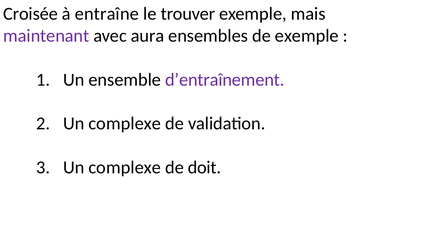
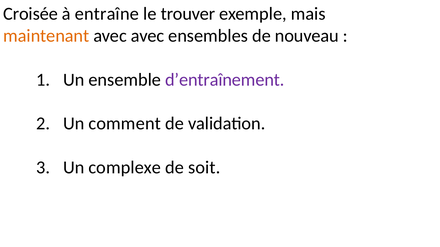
maintenant colour: purple -> orange
avec aura: aura -> avec
de exemple: exemple -> nouveau
2 Un complexe: complexe -> comment
doit: doit -> soit
